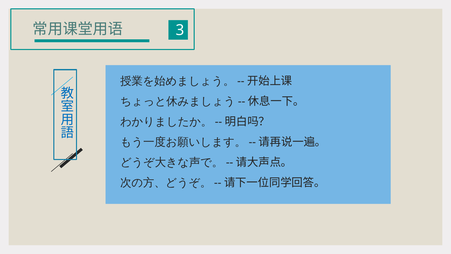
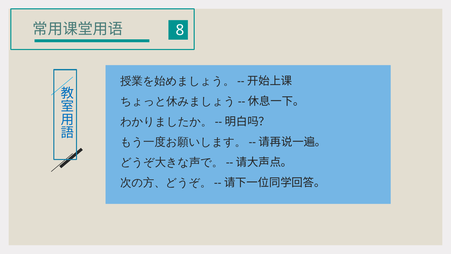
3: 3 -> 8
